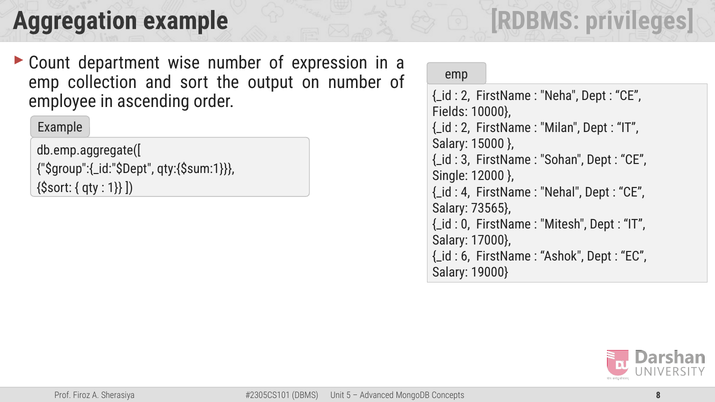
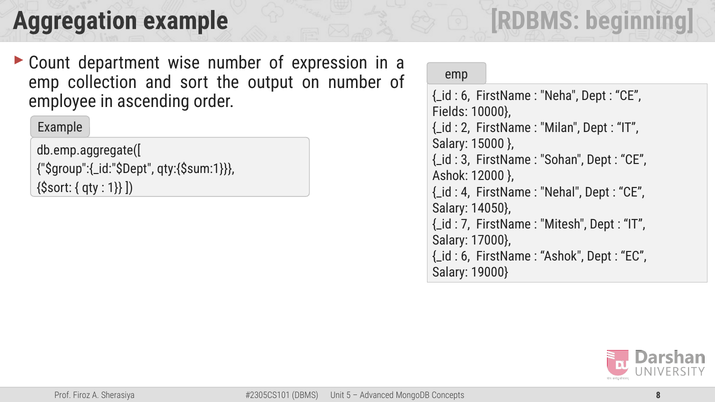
privileges: privileges -> beginning
2 at (465, 96): 2 -> 6
Single at (450, 176): Single -> Ashok
73565: 73565 -> 14050
0: 0 -> 7
